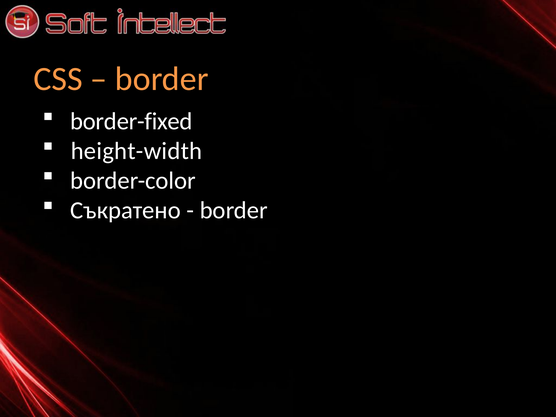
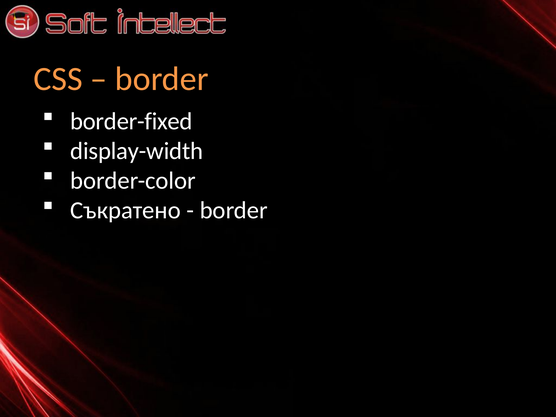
height-width: height-width -> display-width
